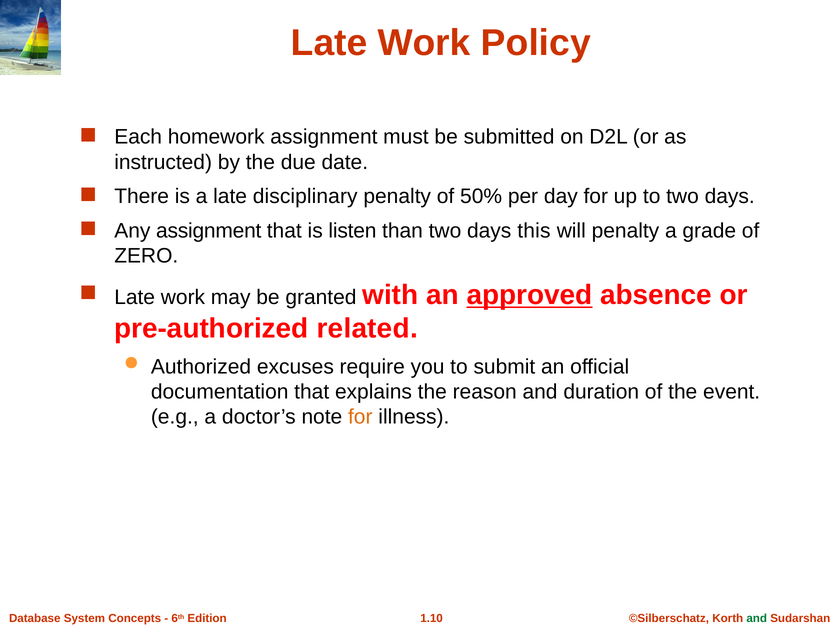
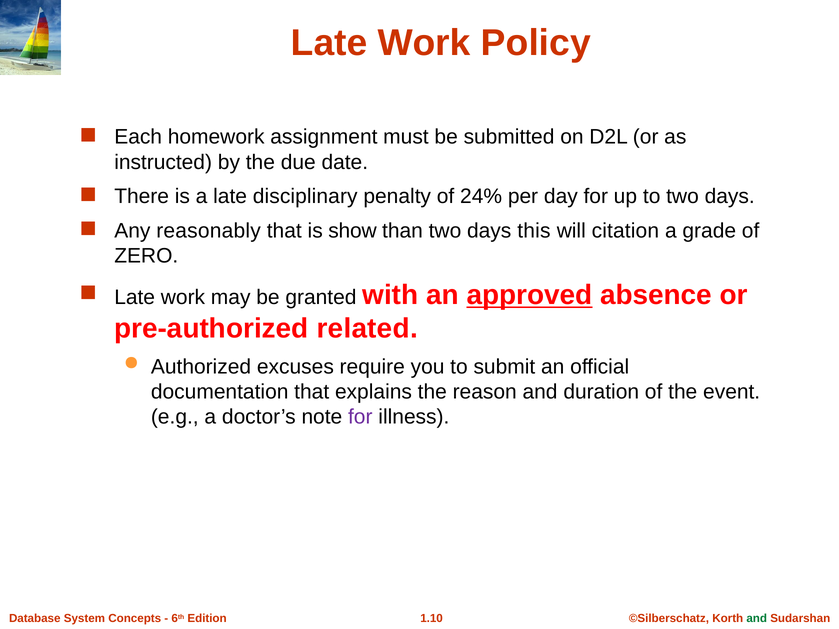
50%: 50% -> 24%
Any assignment: assignment -> reasonably
listen: listen -> show
will penalty: penalty -> citation
for at (360, 417) colour: orange -> purple
